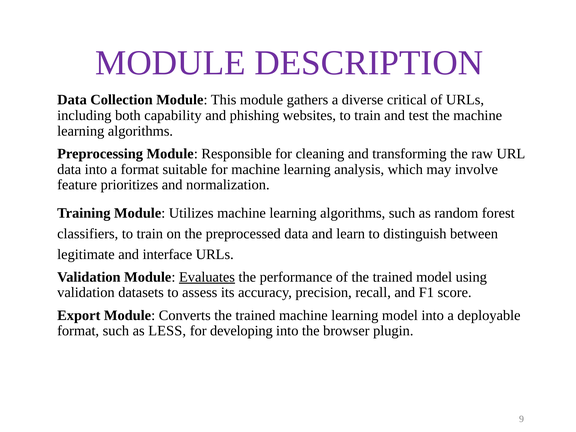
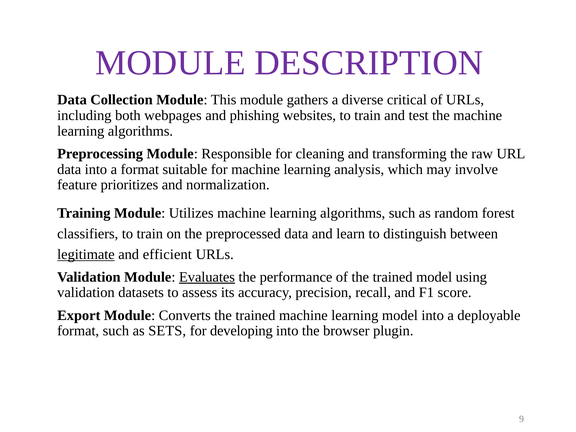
capability: capability -> webpages
legitimate underline: none -> present
interface: interface -> efficient
LESS: LESS -> SETS
